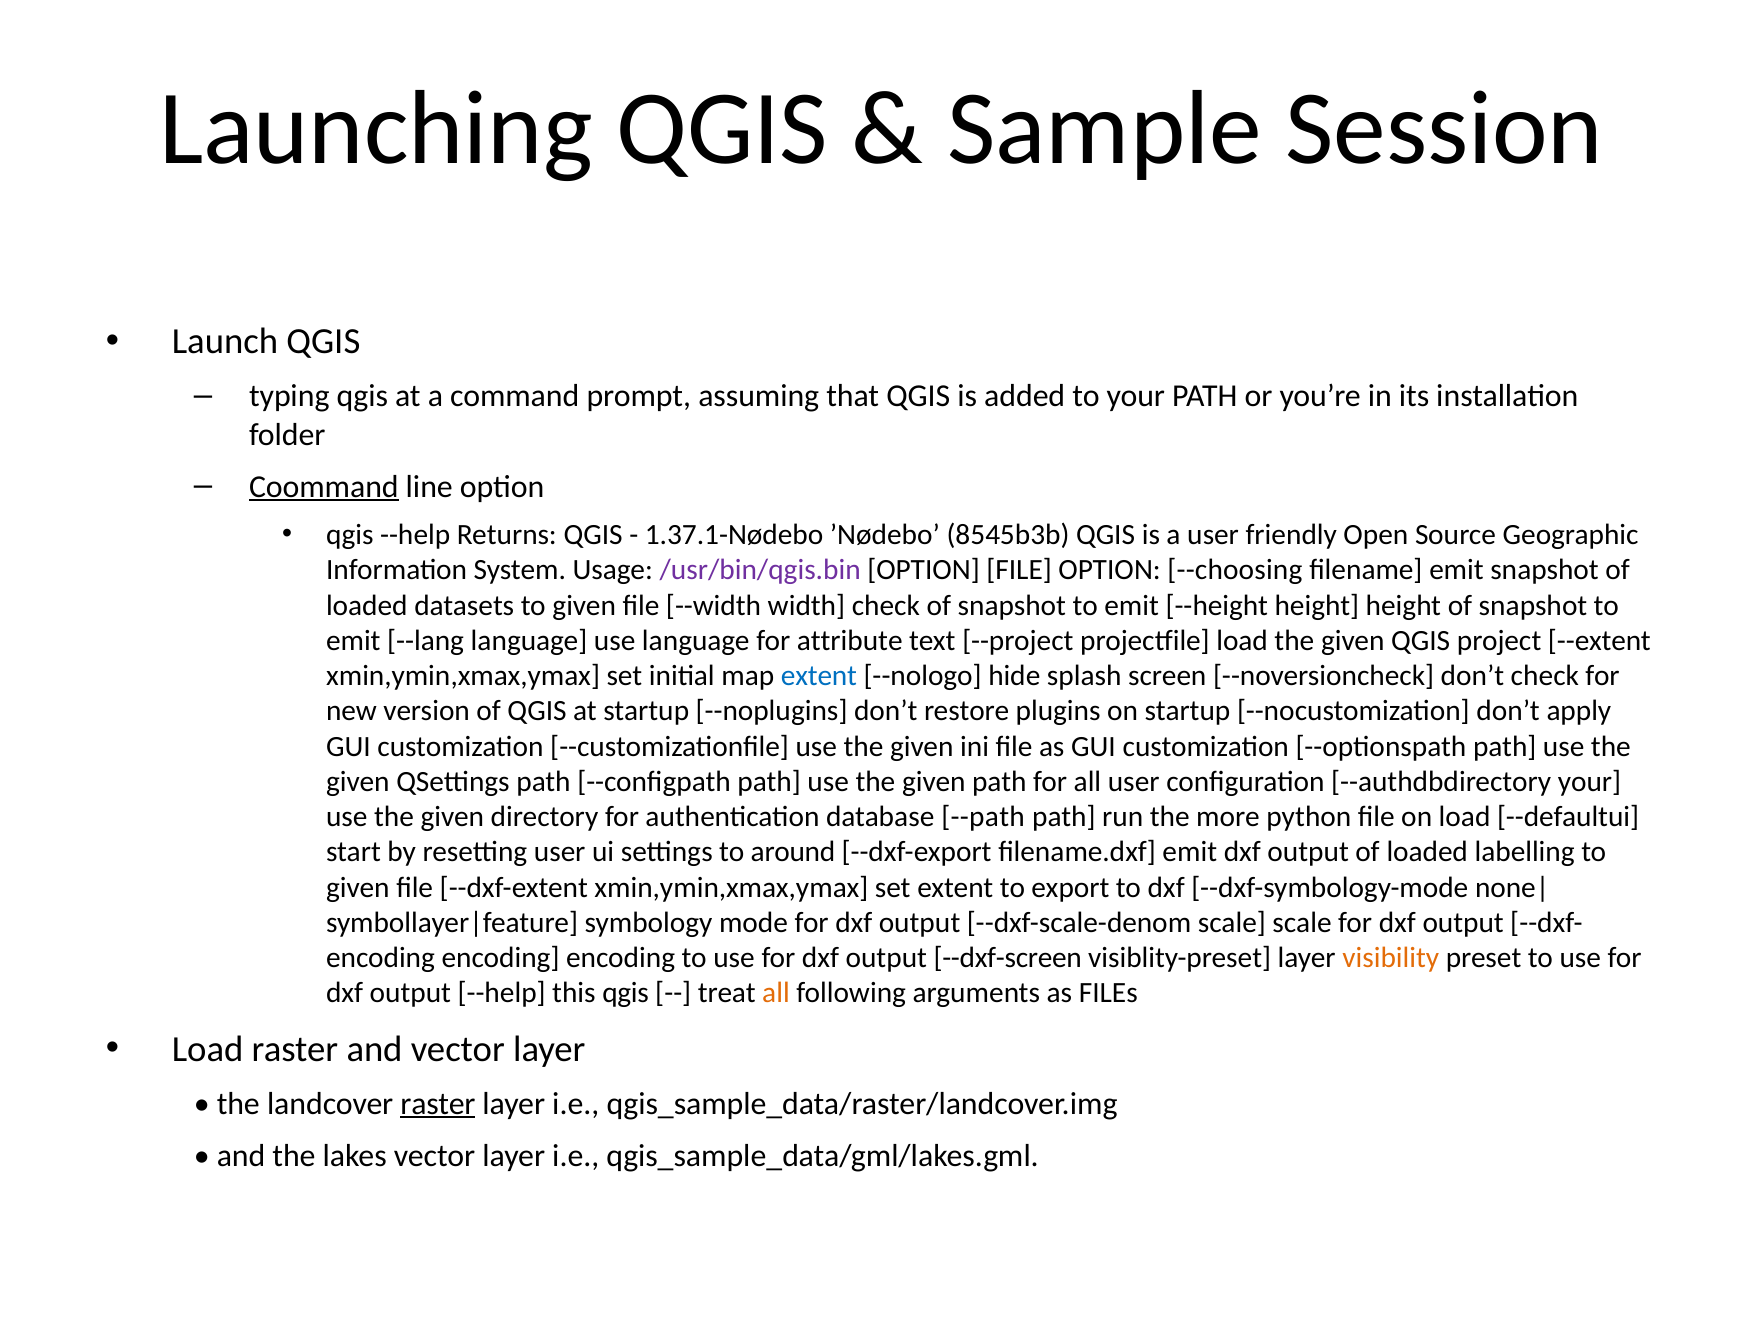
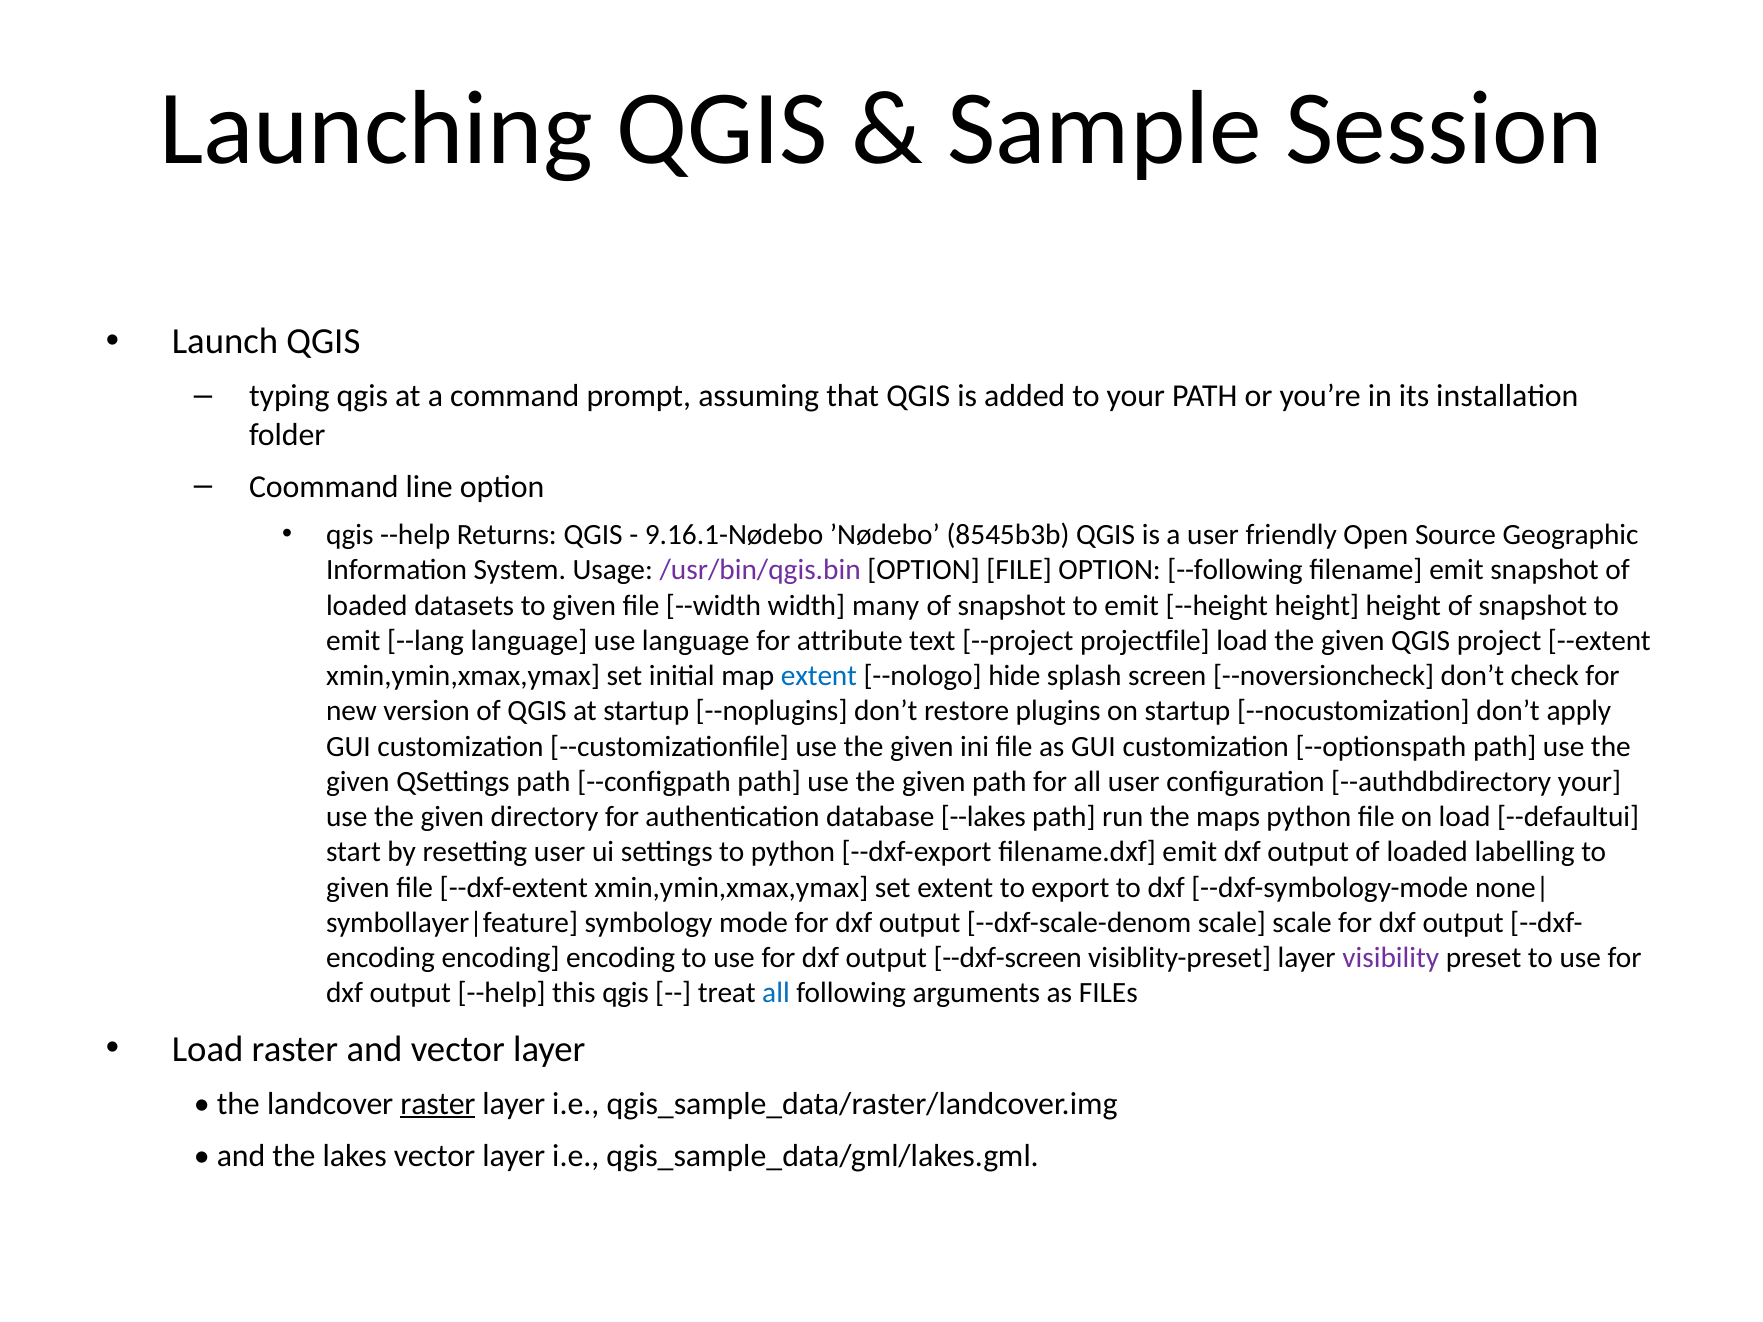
Coommand underline: present -> none
1.37.1-Nødebo: 1.37.1-Nødebo -> 9.16.1-Nødebo
--choosing: --choosing -> --following
width check: check -> many
--path: --path -> --lakes
more: more -> maps
to around: around -> python
visibility colour: orange -> purple
all at (776, 993) colour: orange -> blue
